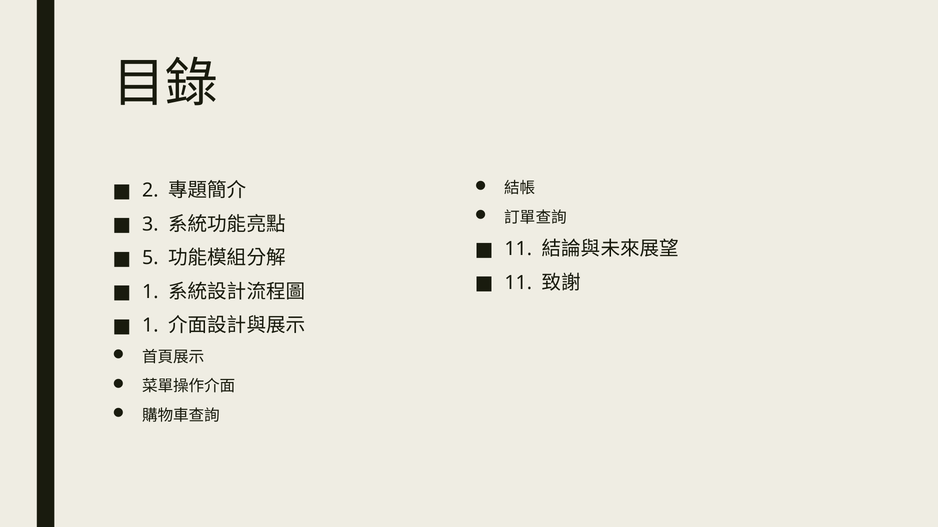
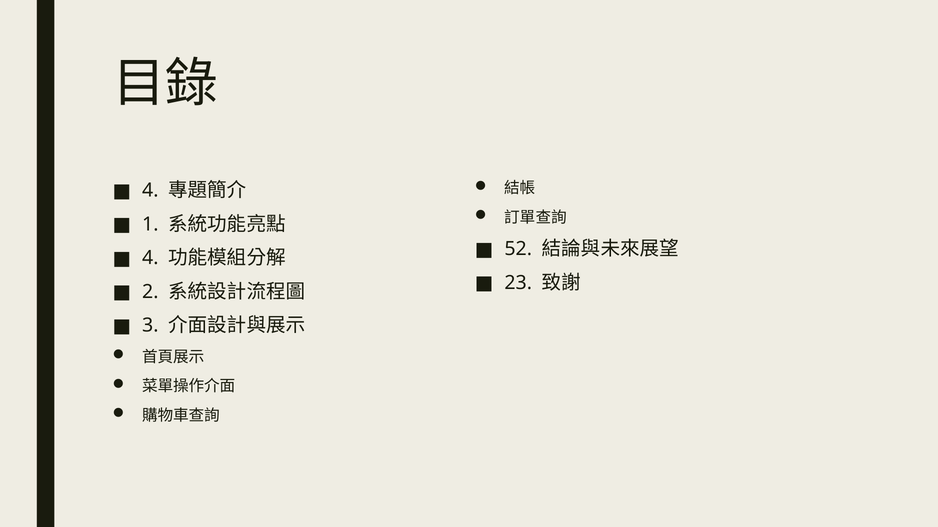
2 at (150, 191): 2 -> 4
3: 3 -> 1
11 at (518, 249): 11 -> 52
5 at (150, 258): 5 -> 4
11 at (518, 283): 11 -> 23
1 at (150, 292): 1 -> 2
1 at (150, 326): 1 -> 3
